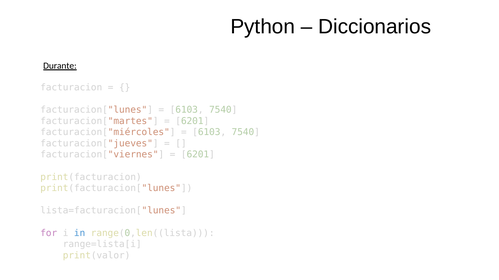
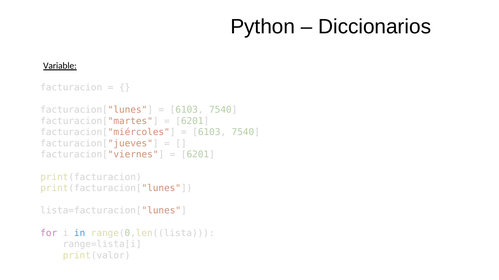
Durante: Durante -> Variable
